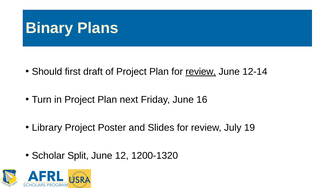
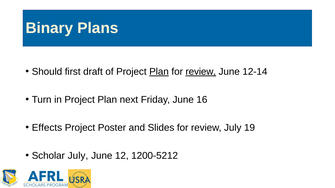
Plan at (159, 72) underline: none -> present
Library: Library -> Effects
Scholar Split: Split -> July
1200-1320: 1200-1320 -> 1200-5212
